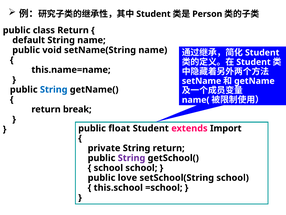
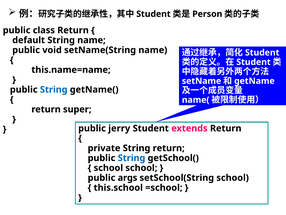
break: break -> super
float: float -> jerry
extends Import: Import -> Return
String at (132, 158) colour: purple -> blue
love: love -> args
